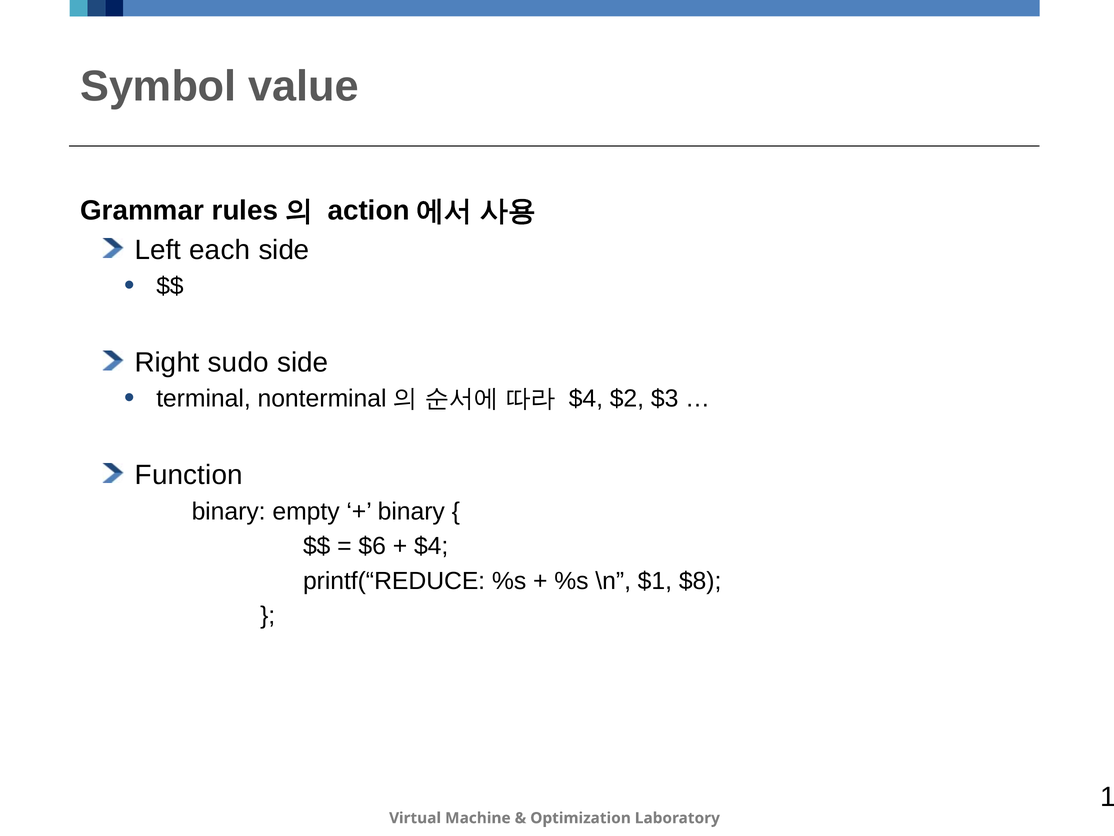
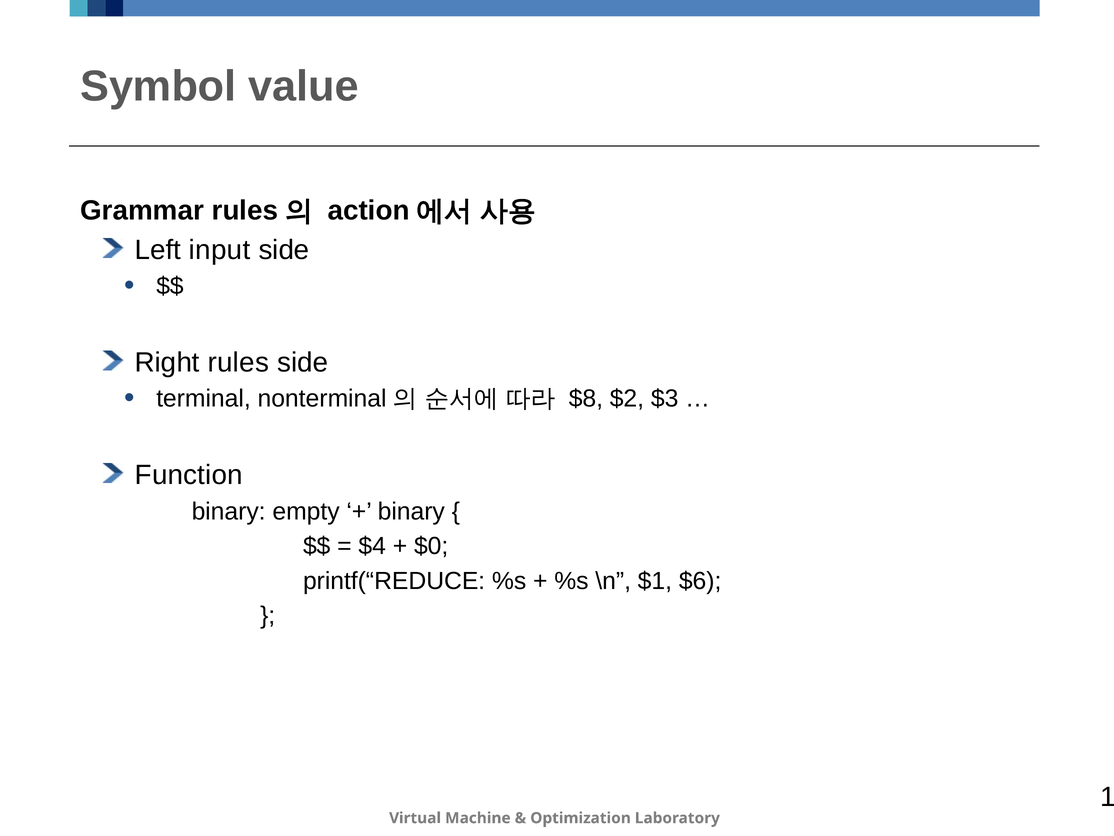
each: each -> input
sudo: sudo -> rules
$4 at (586, 399): $4 -> $8
$6: $6 -> $4
$4 at (431, 546): $4 -> $0
$8: $8 -> $6
